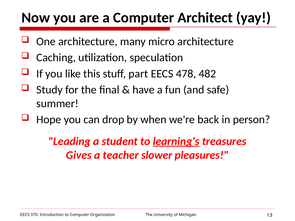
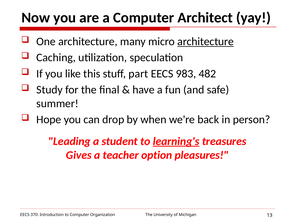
architecture at (206, 42) underline: none -> present
478: 478 -> 983
slower: slower -> option
